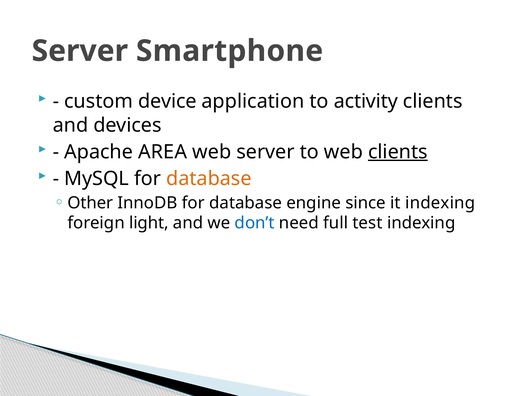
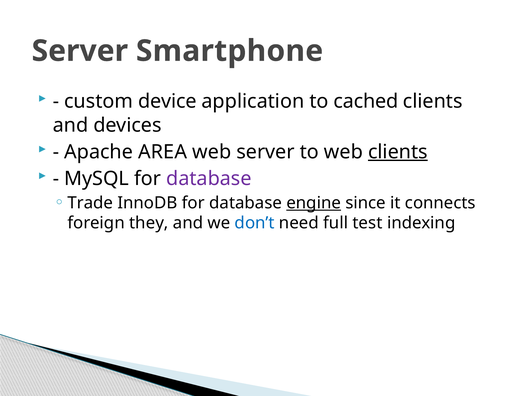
activity: activity -> cached
database at (209, 179) colour: orange -> purple
Other: Other -> Trade
engine underline: none -> present
it indexing: indexing -> connects
light: light -> they
